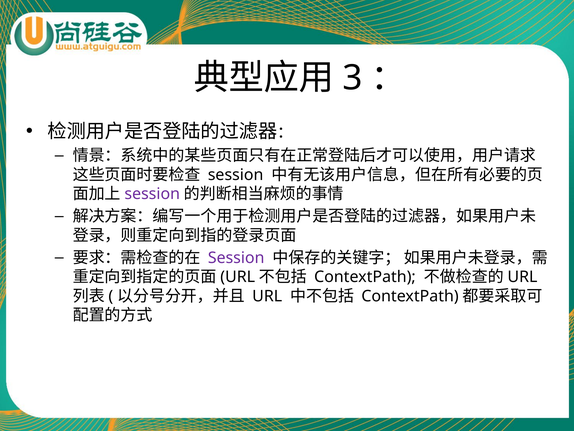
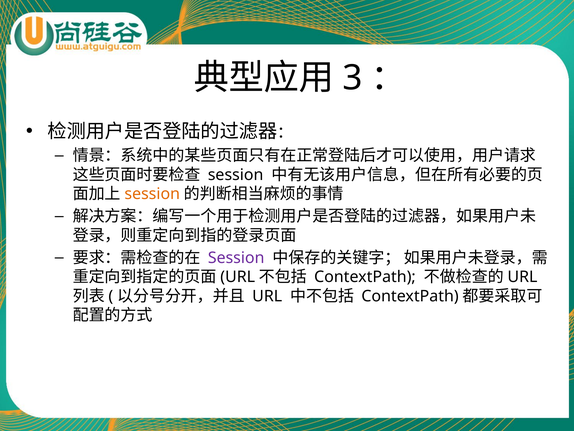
session at (152, 194) colour: purple -> orange
